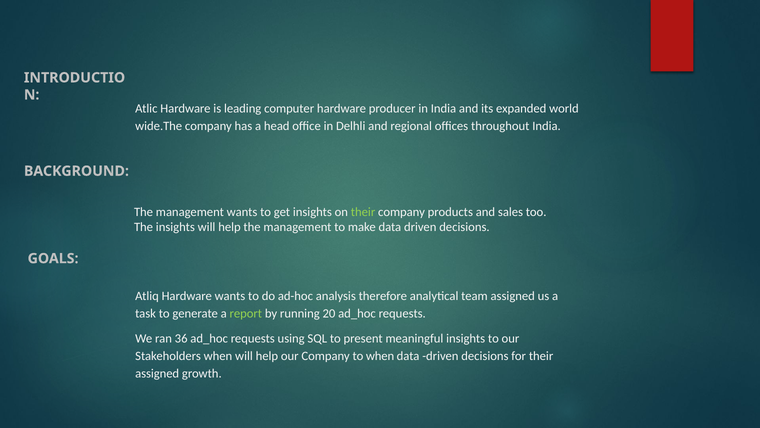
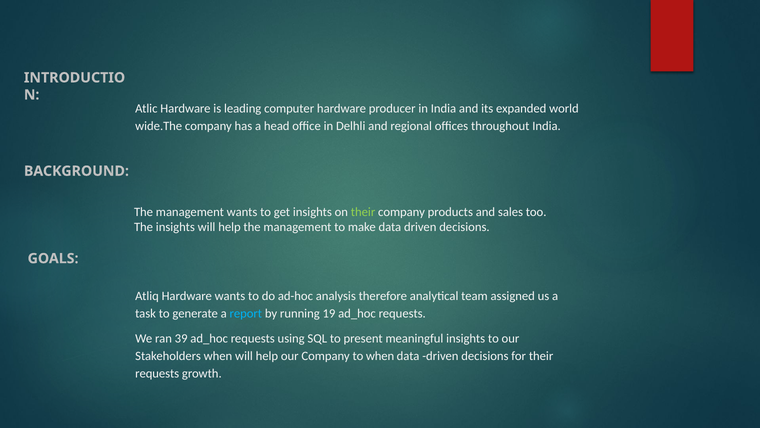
report colour: light green -> light blue
20: 20 -> 19
36: 36 -> 39
assigned at (157, 373): assigned -> requests
